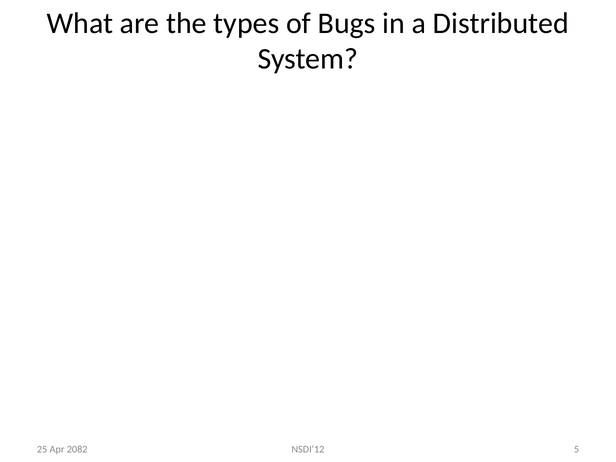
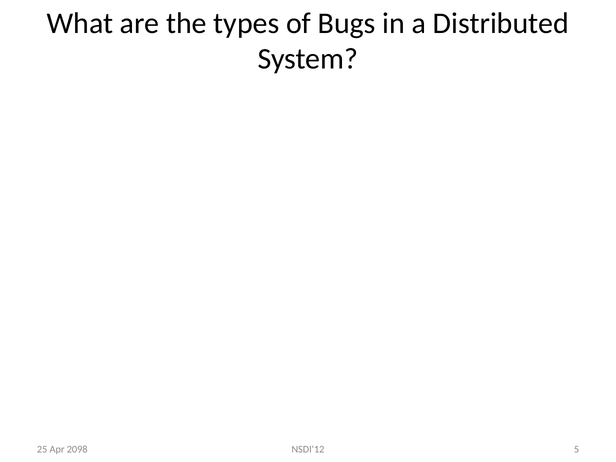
2082: 2082 -> 2098
